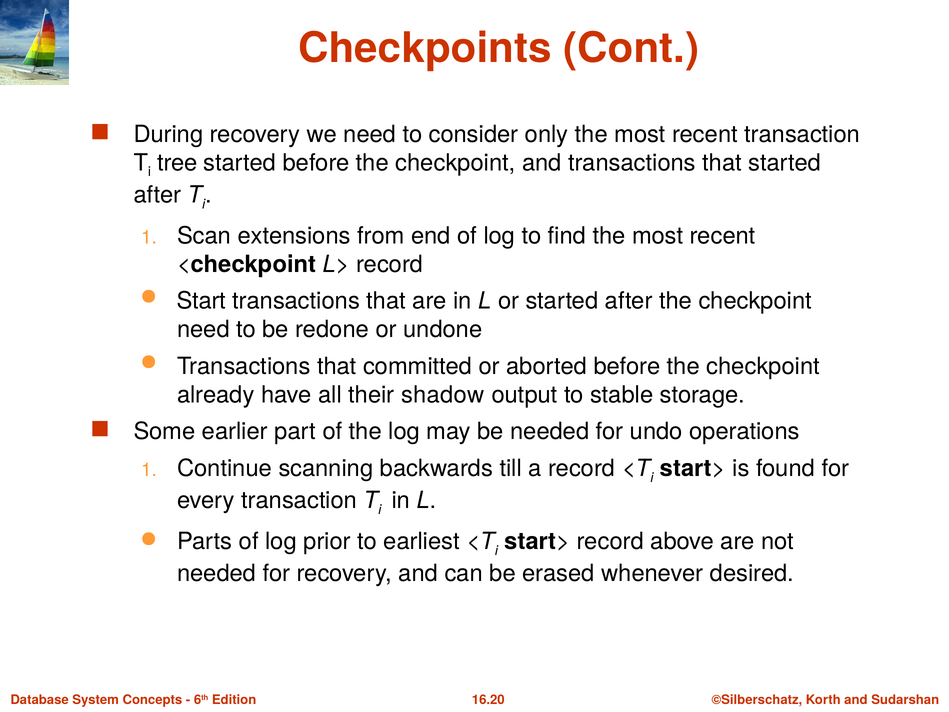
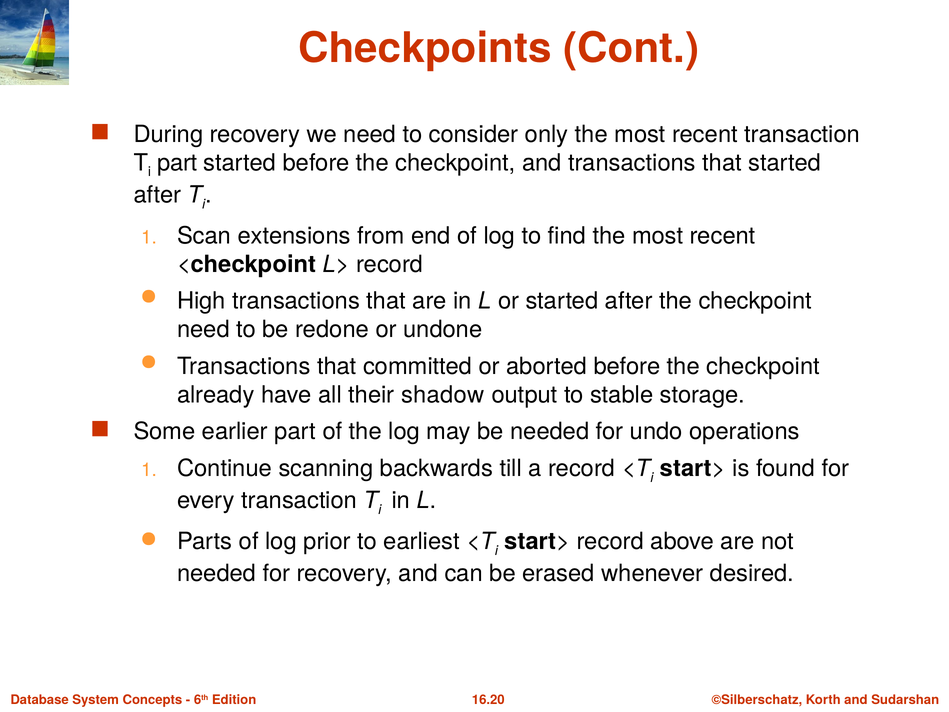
tree at (177, 163): tree -> part
Start: Start -> High
